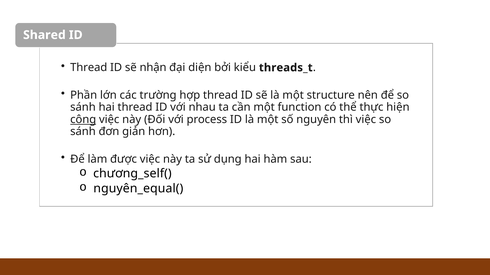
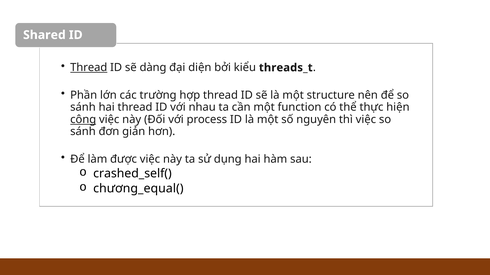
Thread at (89, 68) underline: none -> present
nhận: nhận -> dàng
chương_self(: chương_self( -> crashed_self(
nguyên_equal(: nguyên_equal( -> chương_equal(
